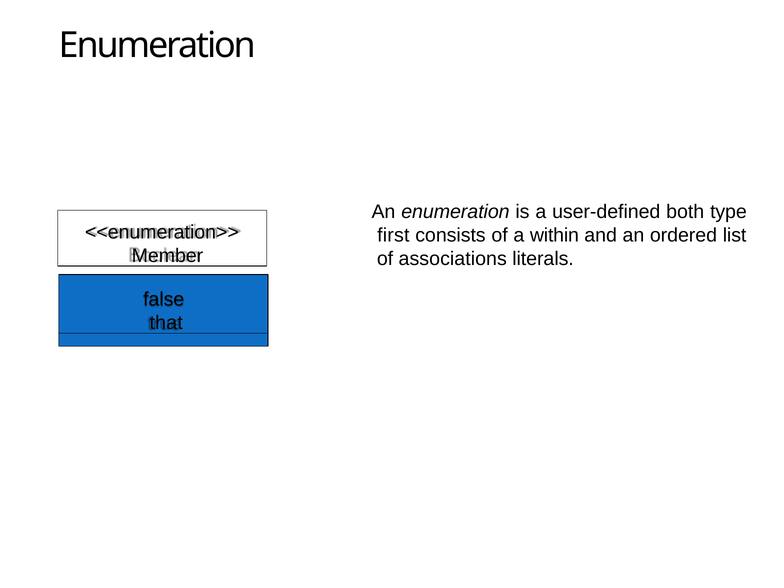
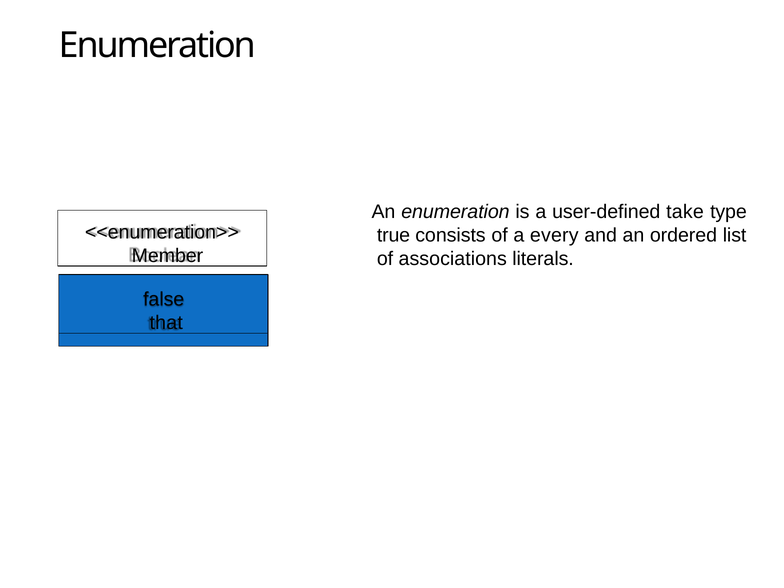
both: both -> take
first: first -> true
within: within -> every
